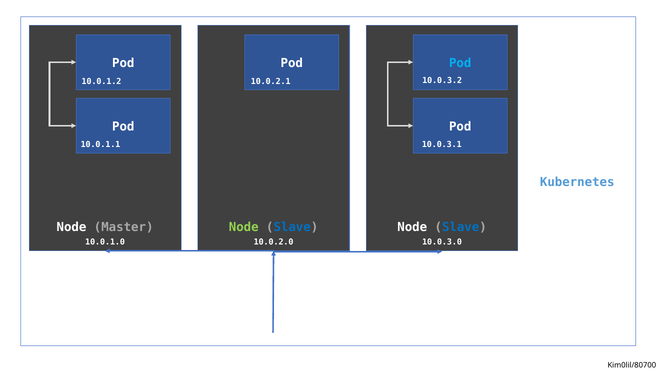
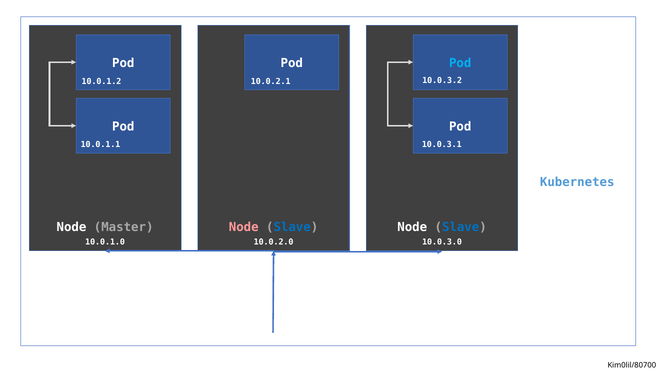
Node at (244, 227) colour: light green -> pink
